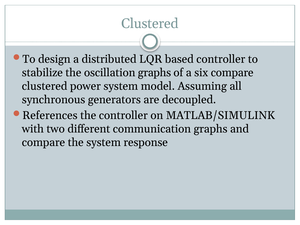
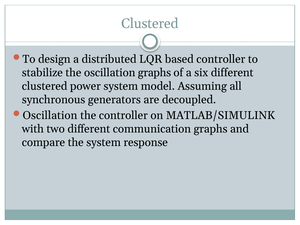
six compare: compare -> different
References at (50, 115): References -> Oscillation
